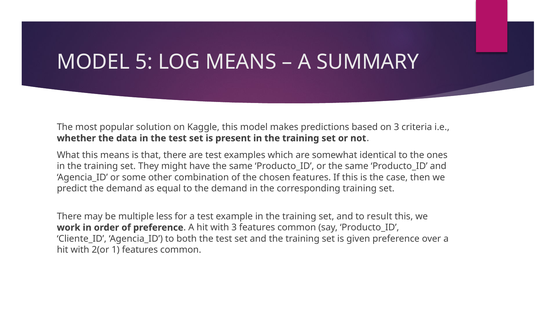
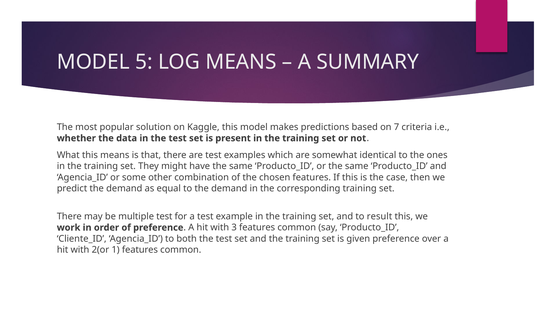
on 3: 3 -> 7
multiple less: less -> test
